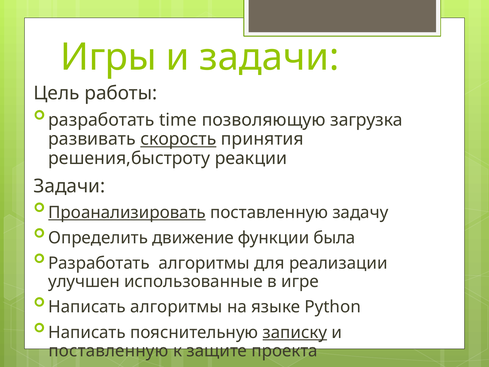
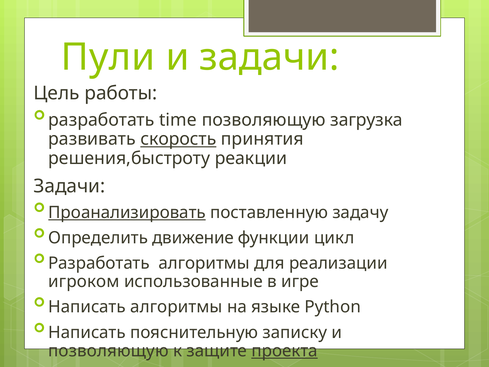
Игры: Игры -> Пули
была: была -> цикл
улучшен: улучшен -> игроком
записку underline: present -> none
поставленную at (108, 351): поставленную -> позволяющую
проекта underline: none -> present
